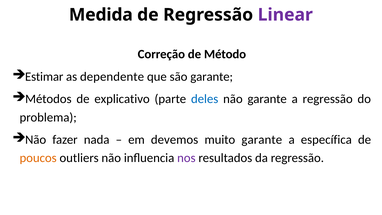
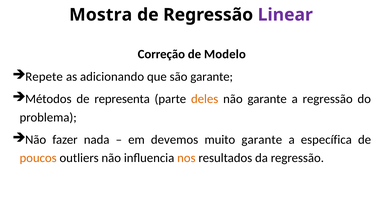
Medida: Medida -> Mostra
Método: Método -> Modelo
Estimar: Estimar -> Repete
dependente: dependente -> adicionando
explicativo: explicativo -> representa
deles colour: blue -> orange
nos colour: purple -> orange
